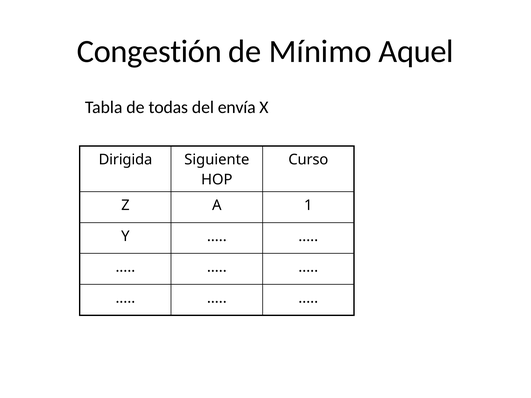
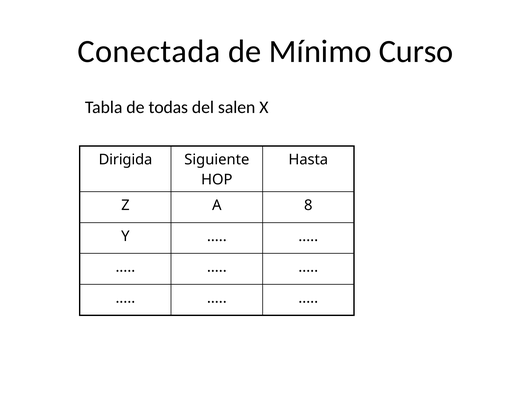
Congestión: Congestión -> Conectada
Aquel: Aquel -> Curso
envía: envía -> salen
Curso: Curso -> Hasta
1: 1 -> 8
